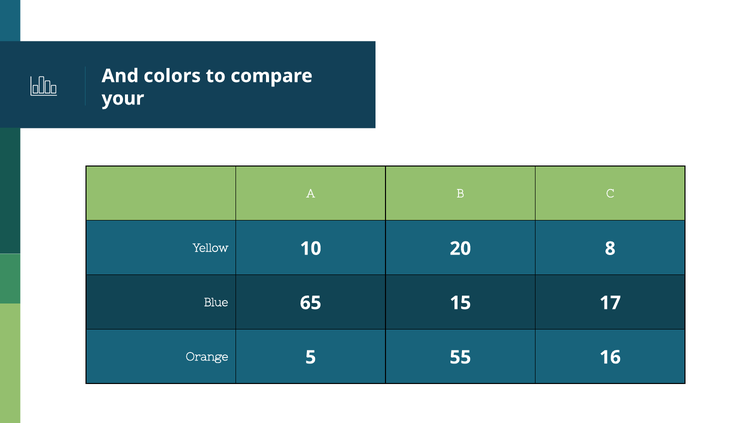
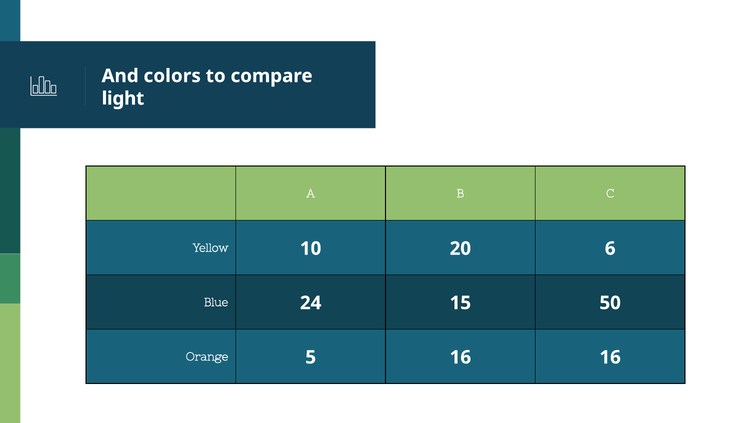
your: your -> light
8: 8 -> 6
65: 65 -> 24
17: 17 -> 50
5 55: 55 -> 16
